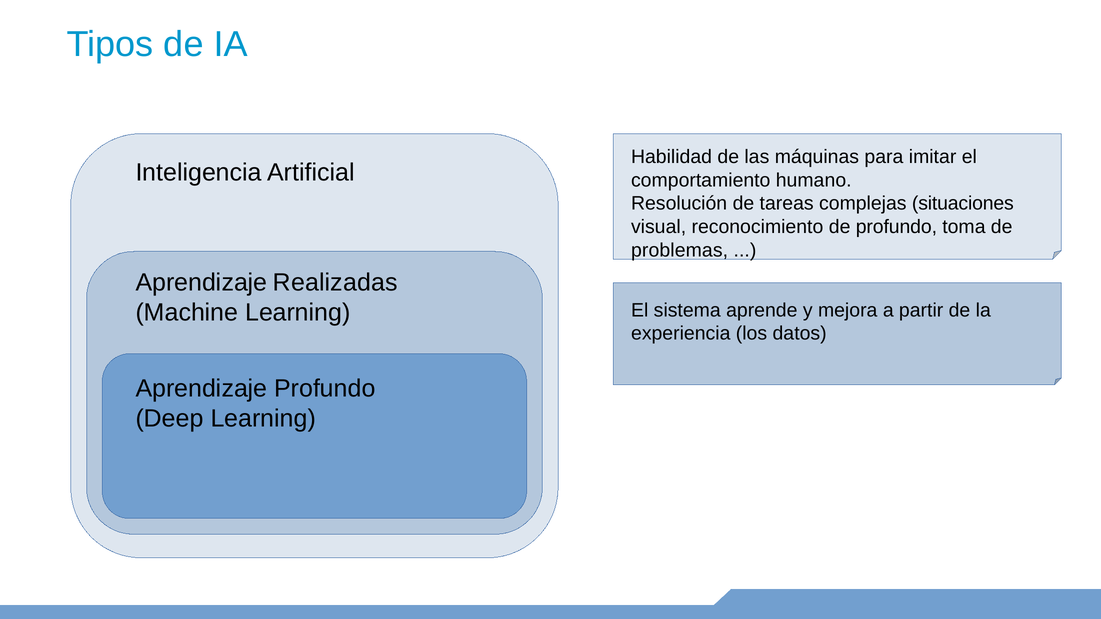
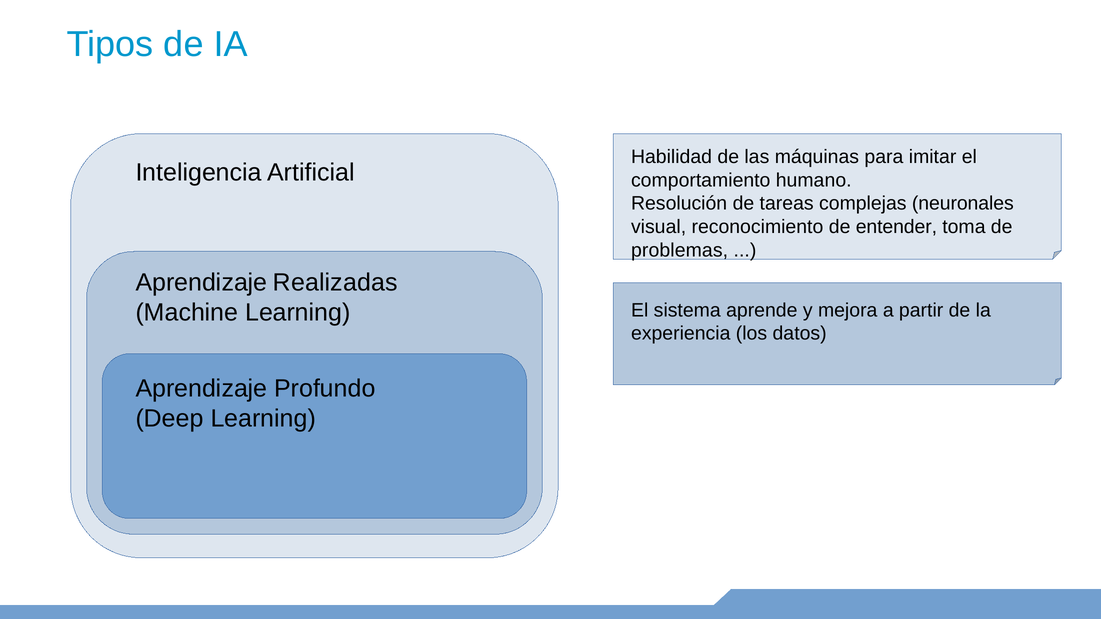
situaciones: situaciones -> neuronales
de profundo: profundo -> entender
